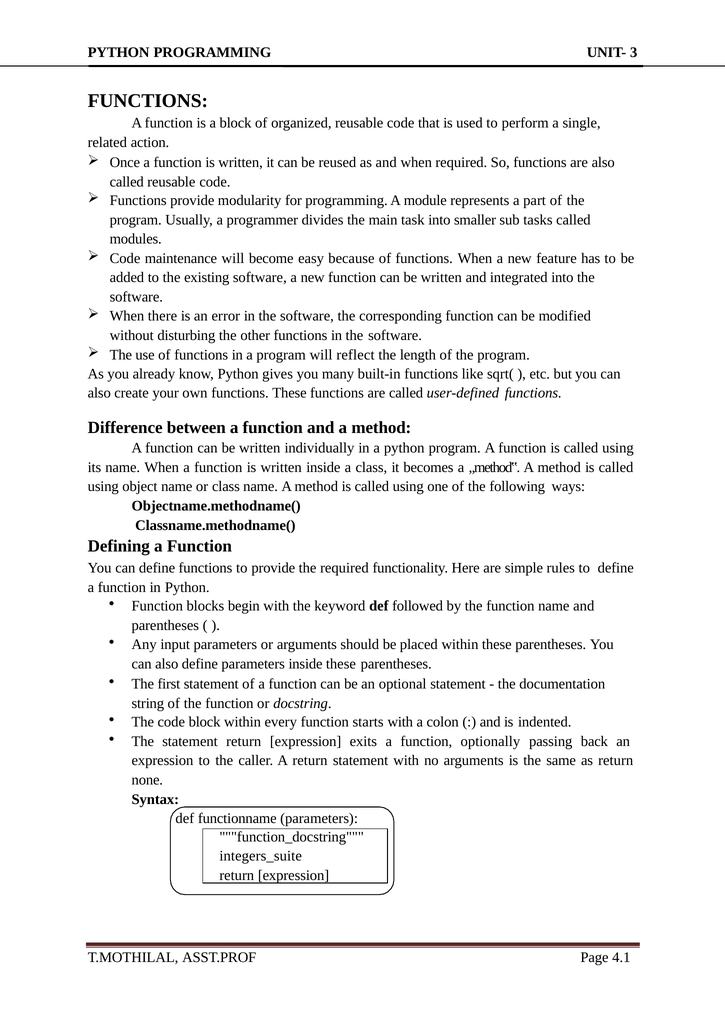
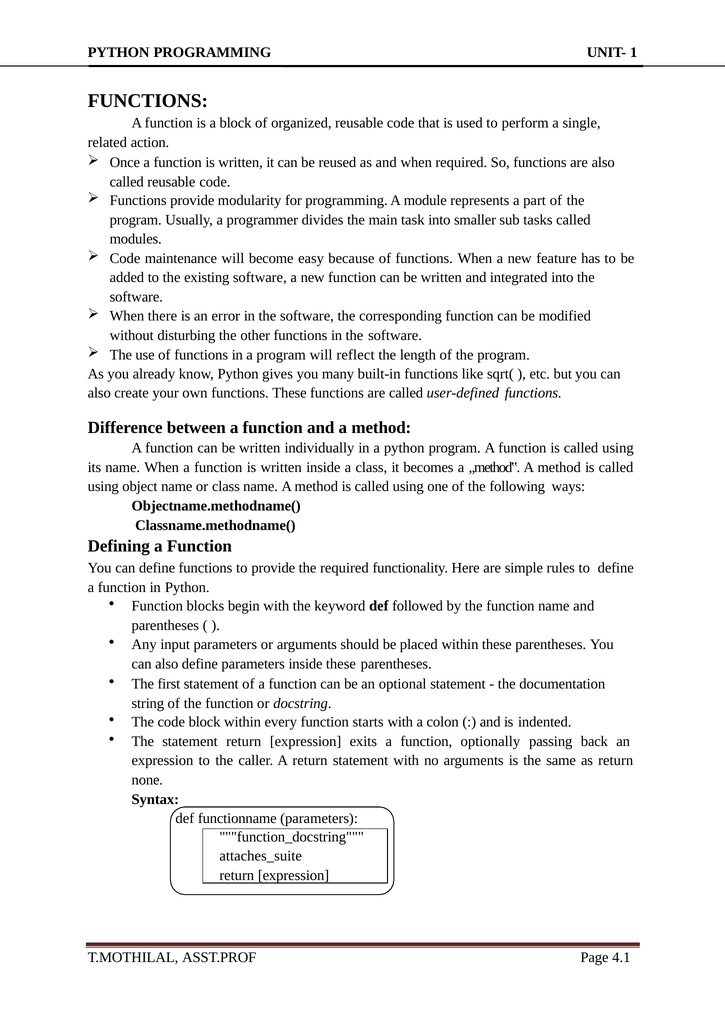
3: 3 -> 1
integers_suite: integers_suite -> attaches_suite
